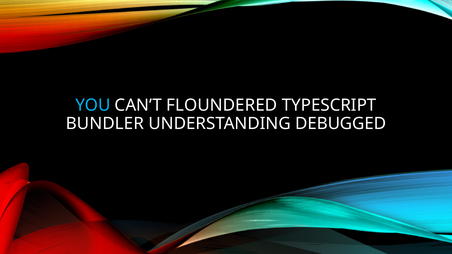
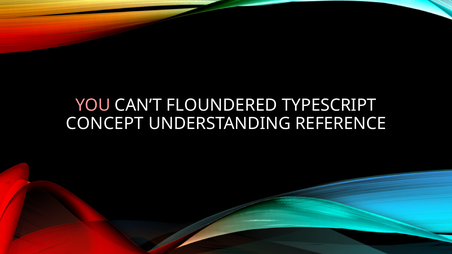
YOU colour: light blue -> pink
BUNDLER: BUNDLER -> CONCEPT
DEBUGGED: DEBUGGED -> REFERENCE
